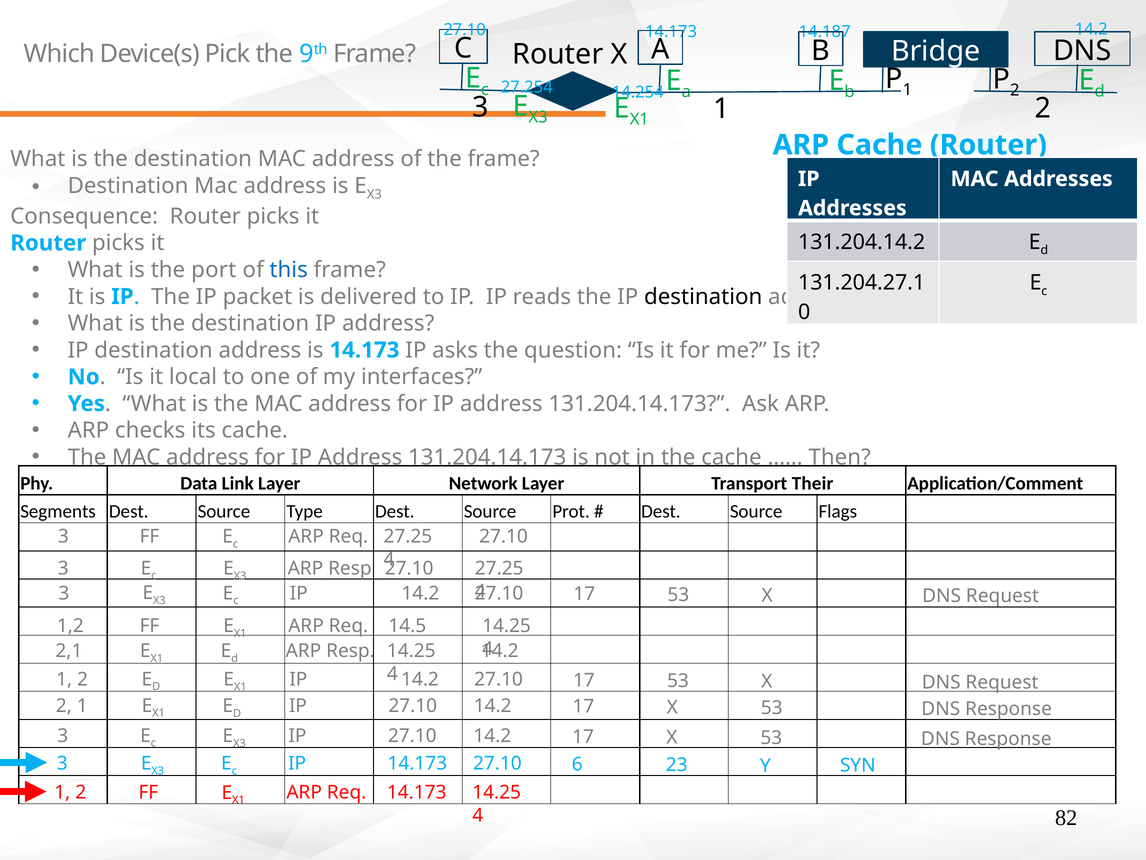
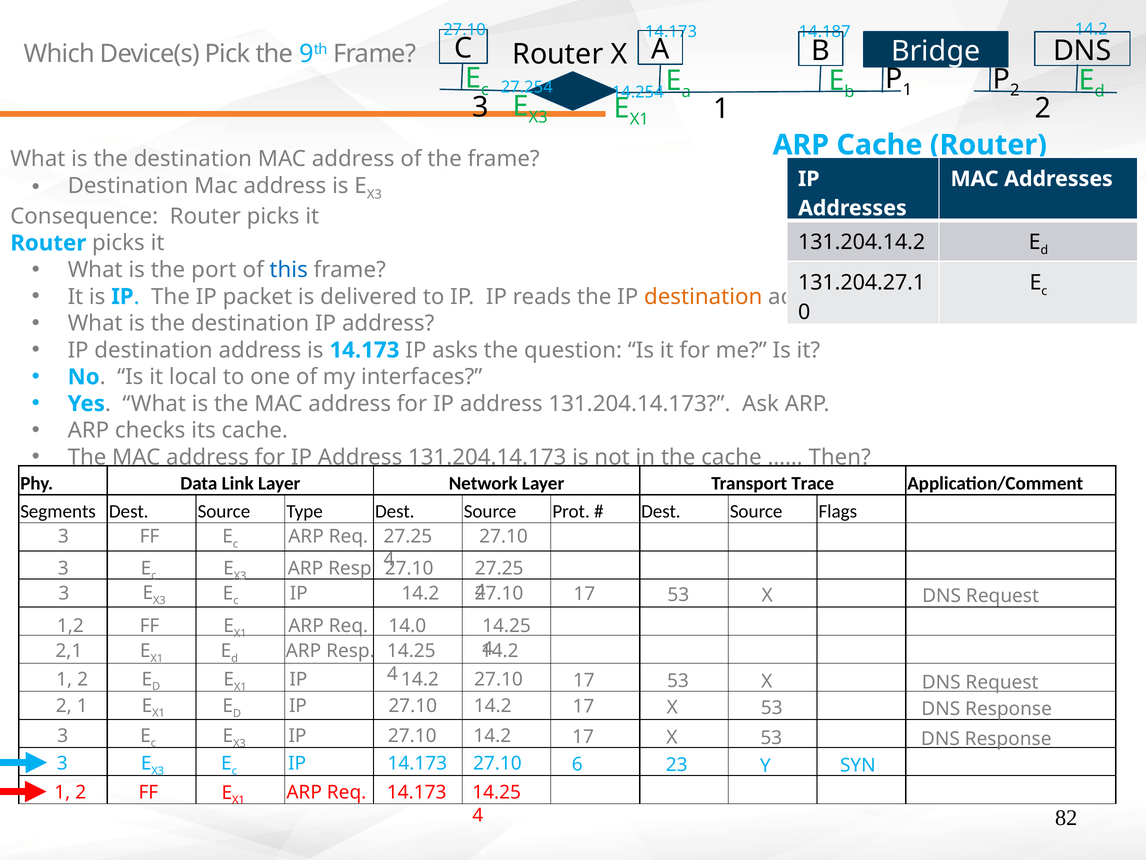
destination at (703, 296) colour: black -> orange
Their: Their -> Trace
14.5: 14.5 -> 14.0
